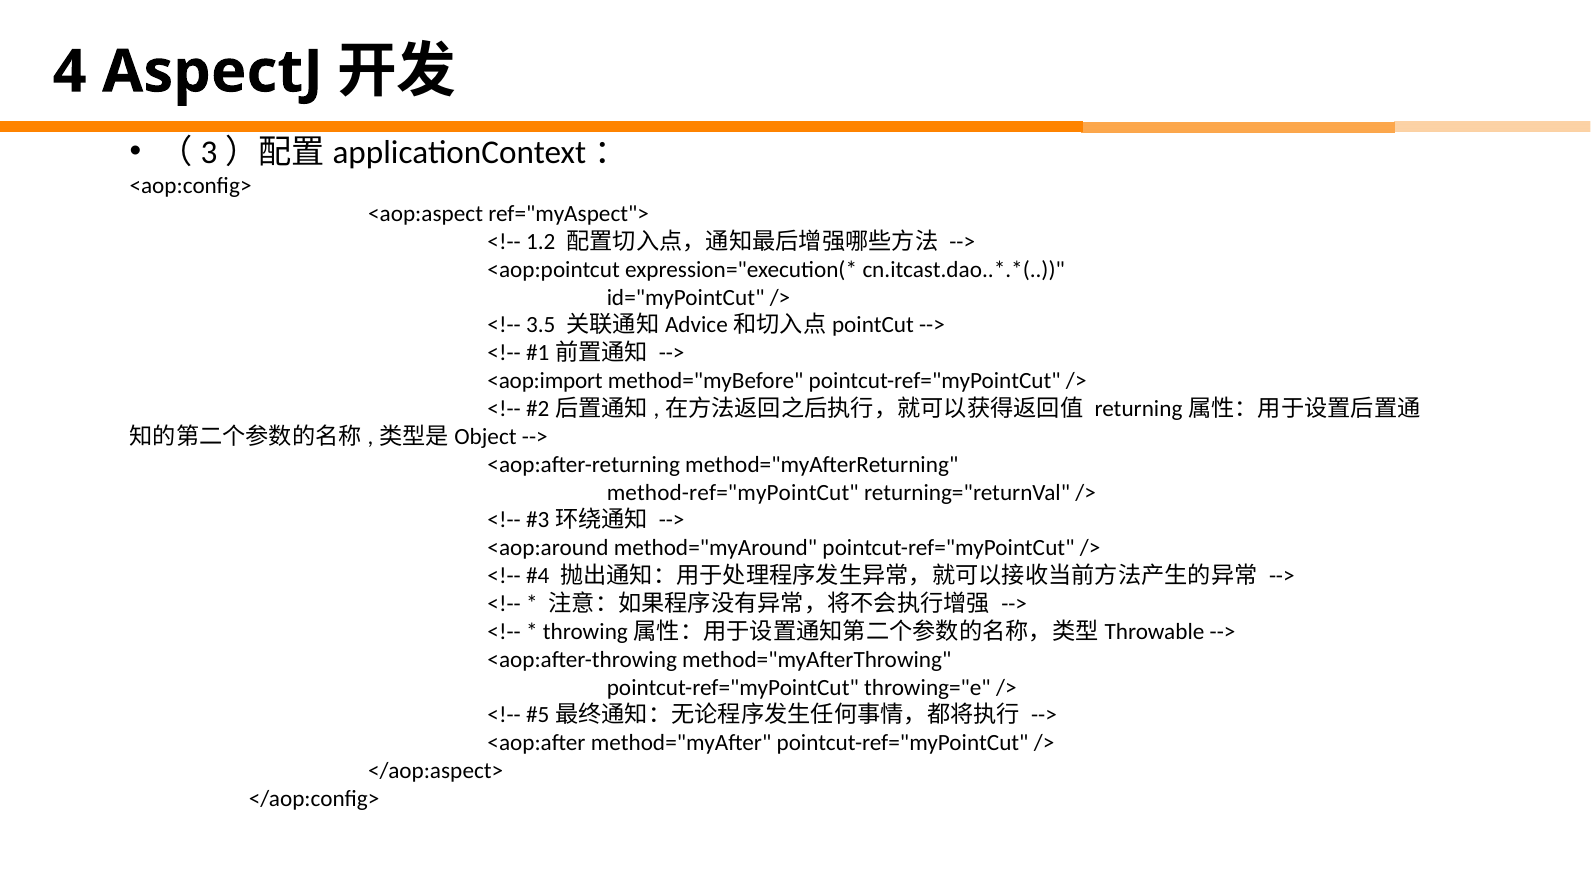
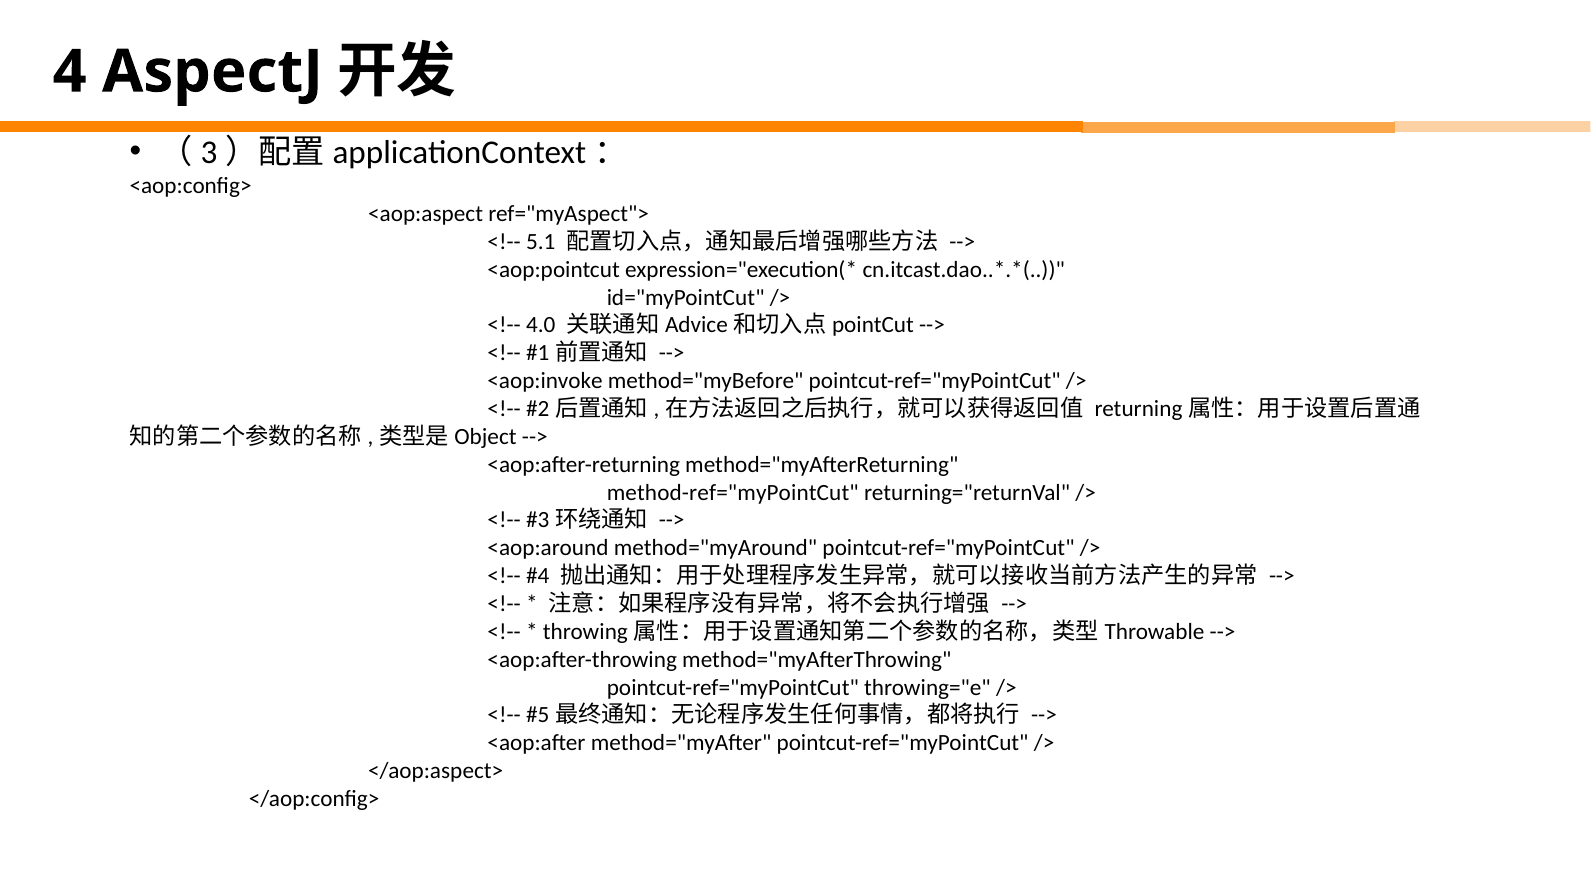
1.2: 1.2 -> 5.1
3.5: 3.5 -> 4.0
<aop:import: <aop:import -> <aop:invoke
